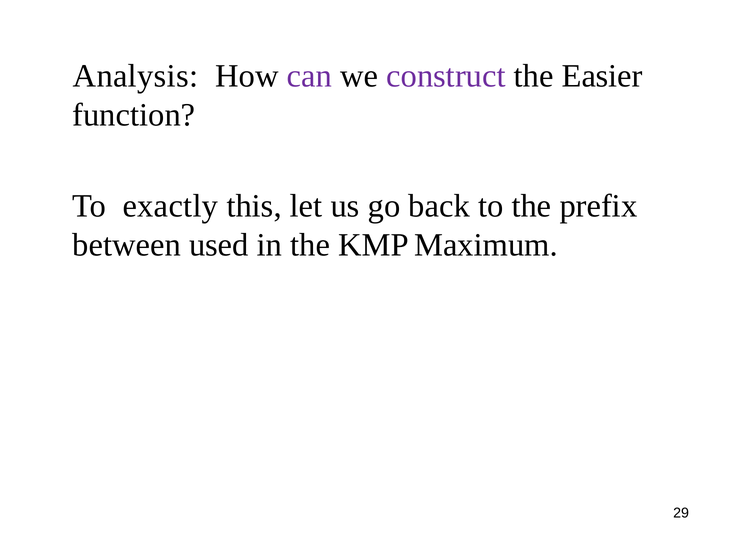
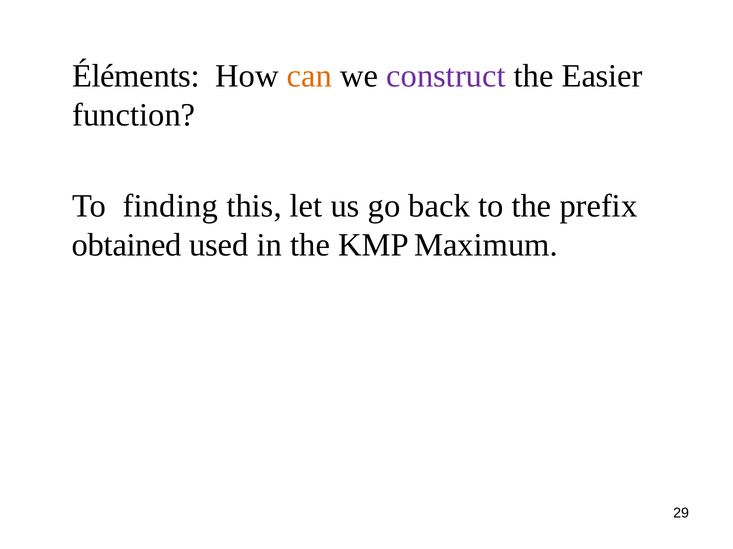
Analysis: Analysis -> Éléments
can colour: purple -> orange
exactly: exactly -> finding
between: between -> obtained
